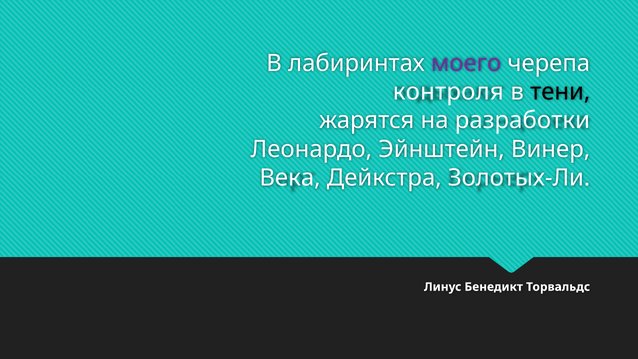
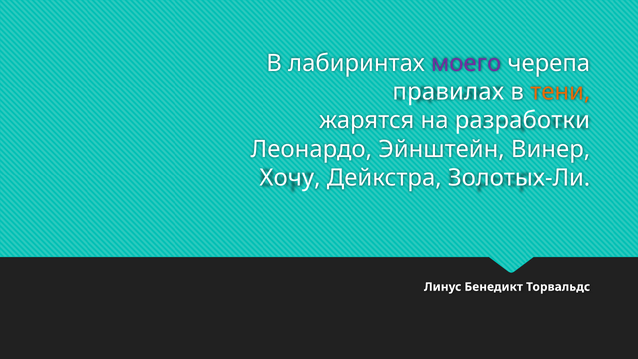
контроля: контроля -> правилах
тени colour: black -> orange
Века: Века -> Хочу
